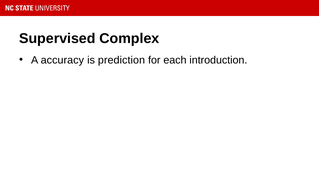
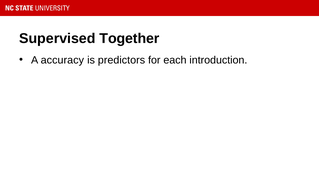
Complex: Complex -> Together
prediction: prediction -> predictors
